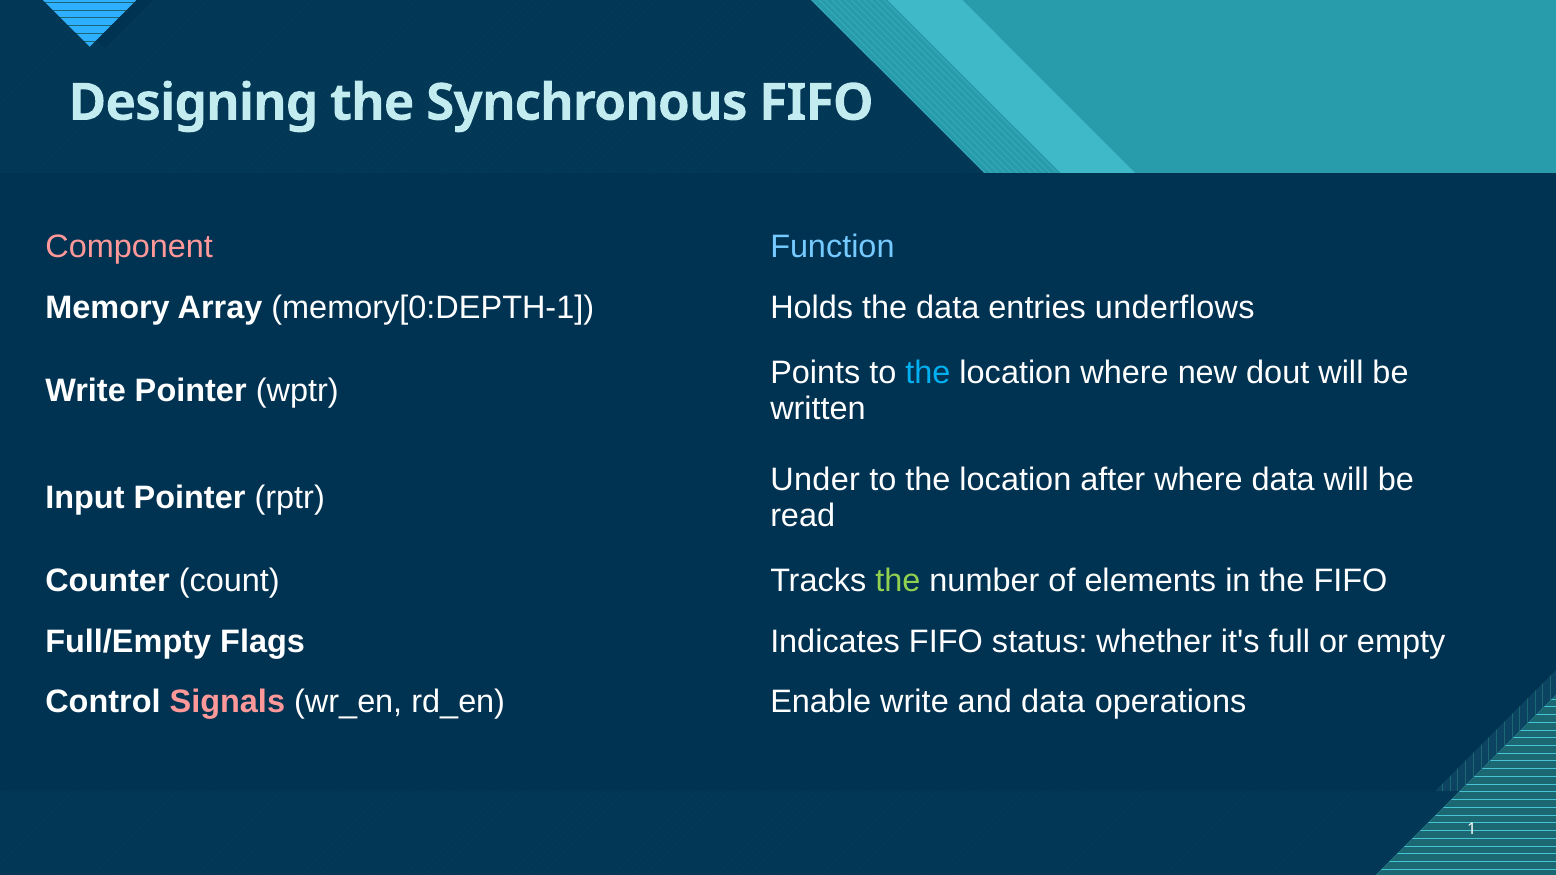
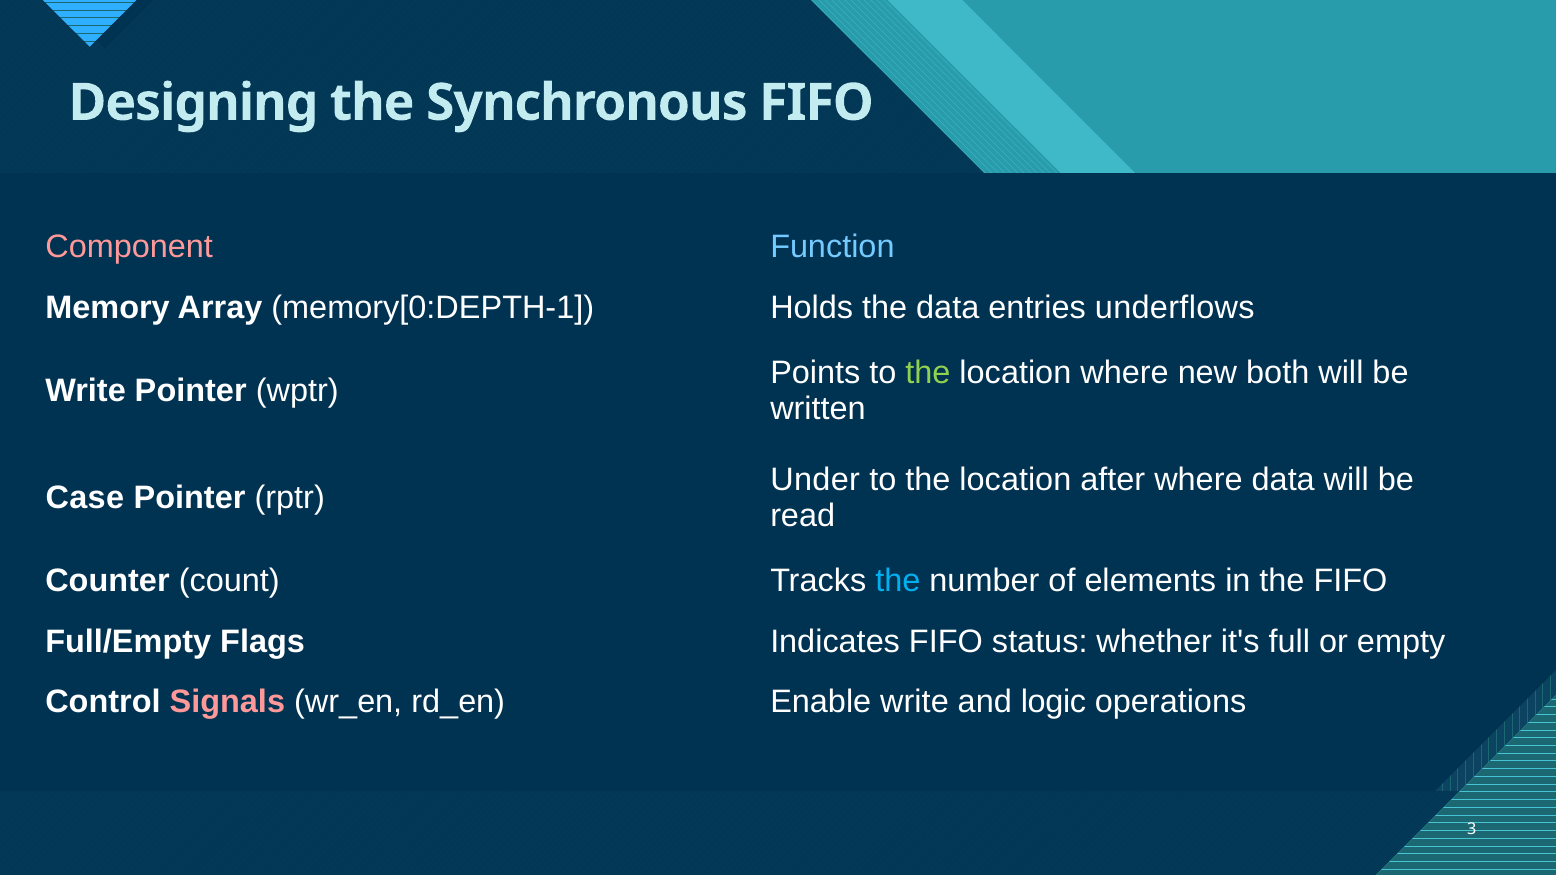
the at (928, 373) colour: light blue -> light green
dout: dout -> both
Input: Input -> Case
the at (898, 581) colour: light green -> light blue
and data: data -> logic
1: 1 -> 3
